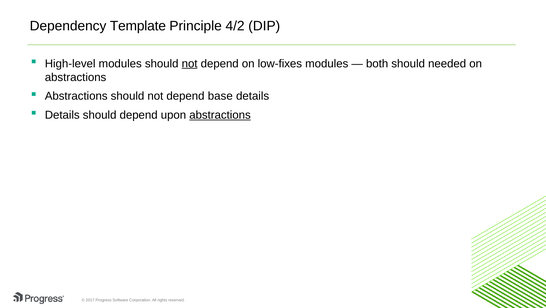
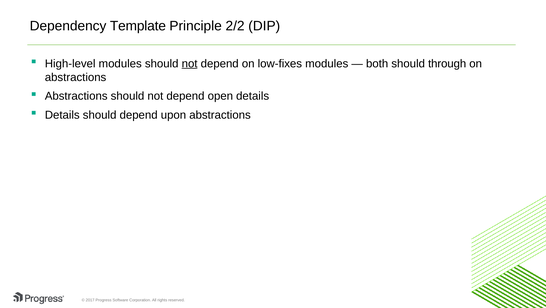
4/2: 4/2 -> 2/2
needed: needed -> through
base: base -> open
abstractions at (220, 115) underline: present -> none
